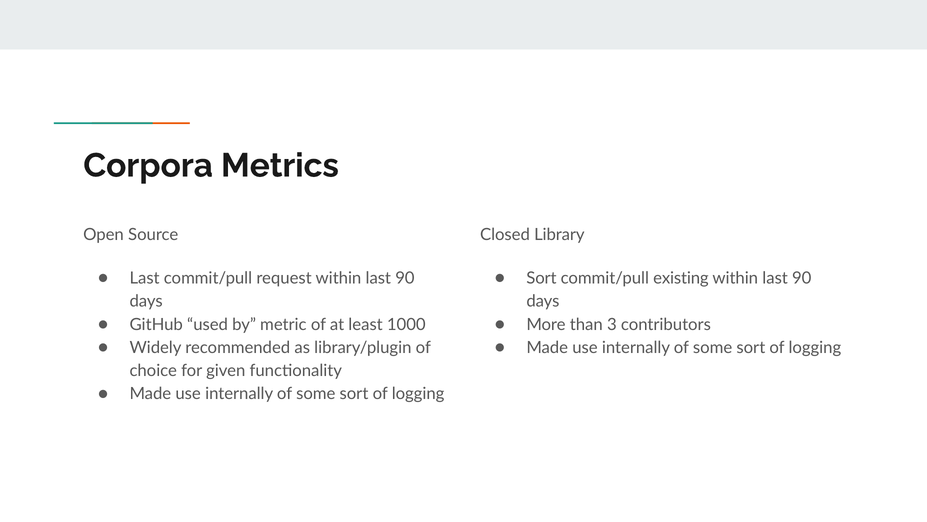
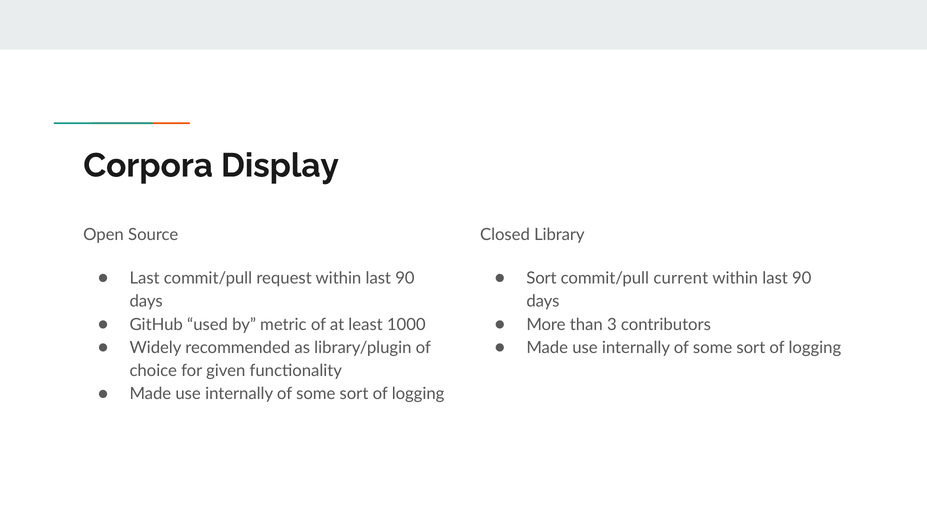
Metrics: Metrics -> Display
existing: existing -> current
